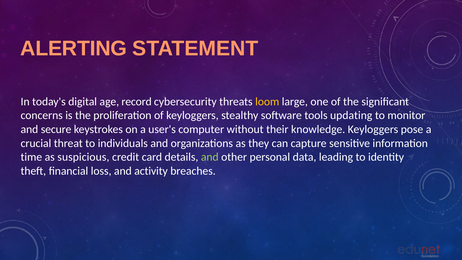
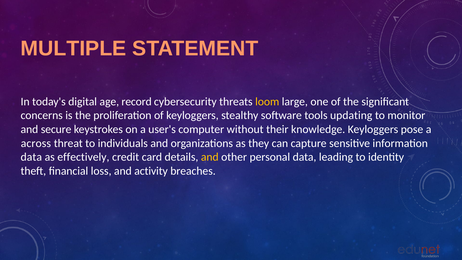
ALERTING: ALERTING -> MULTIPLE
crucial: crucial -> across
time at (31, 157): time -> data
suspicious: suspicious -> effectively
and at (210, 157) colour: light green -> yellow
